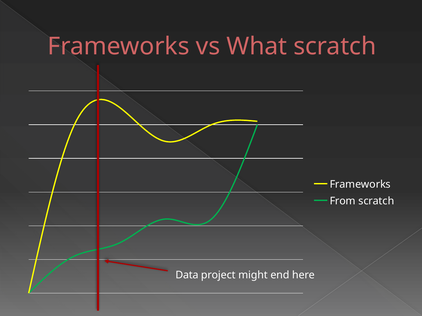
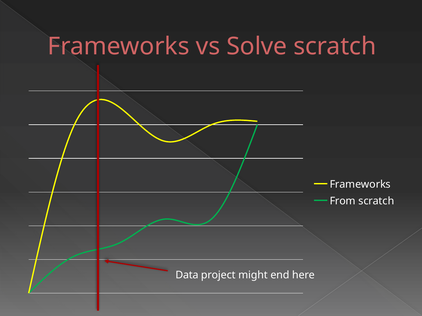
What: What -> Solve
